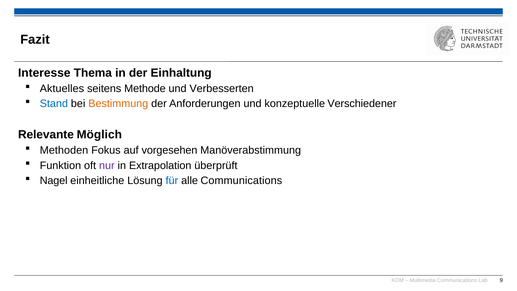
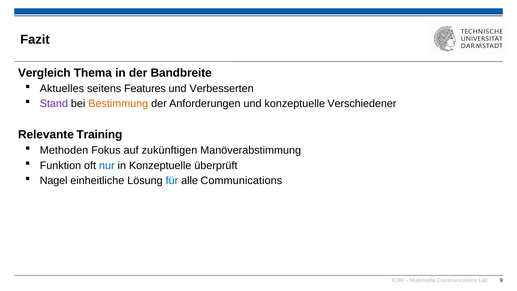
Interesse: Interesse -> Vergleich
Einhaltung: Einhaltung -> Bandbreite
Methode: Methode -> Features
Stand colour: blue -> purple
Möglich: Möglich -> Training
vorgesehen: vorgesehen -> zukünftigen
nur colour: purple -> blue
in Extrapolation: Extrapolation -> Konzeptuelle
